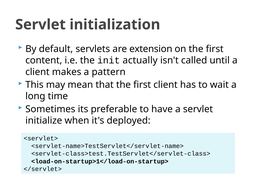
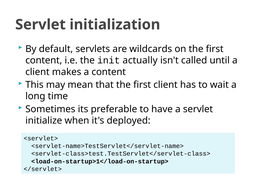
extension: extension -> wildcards
a pattern: pattern -> content
